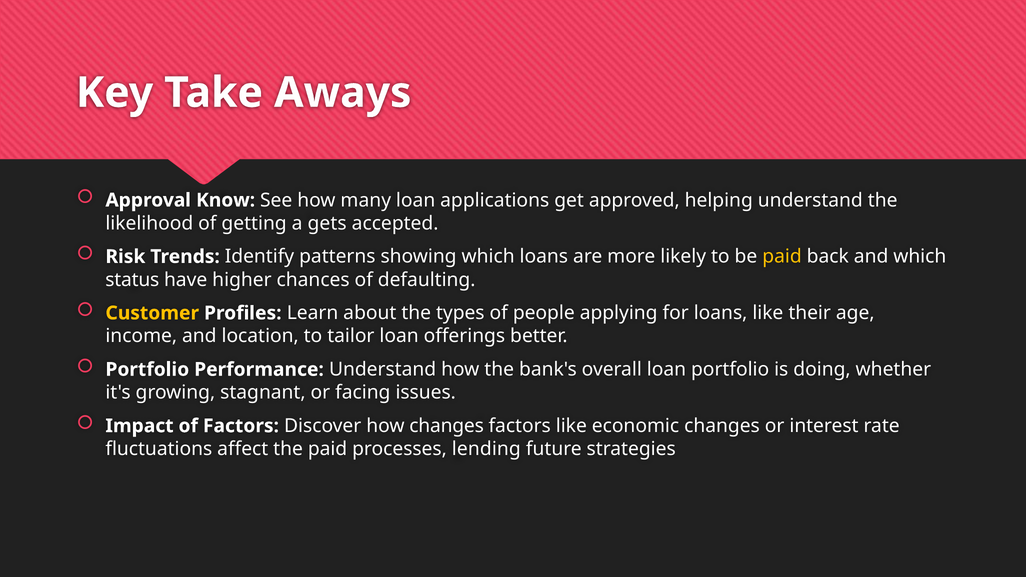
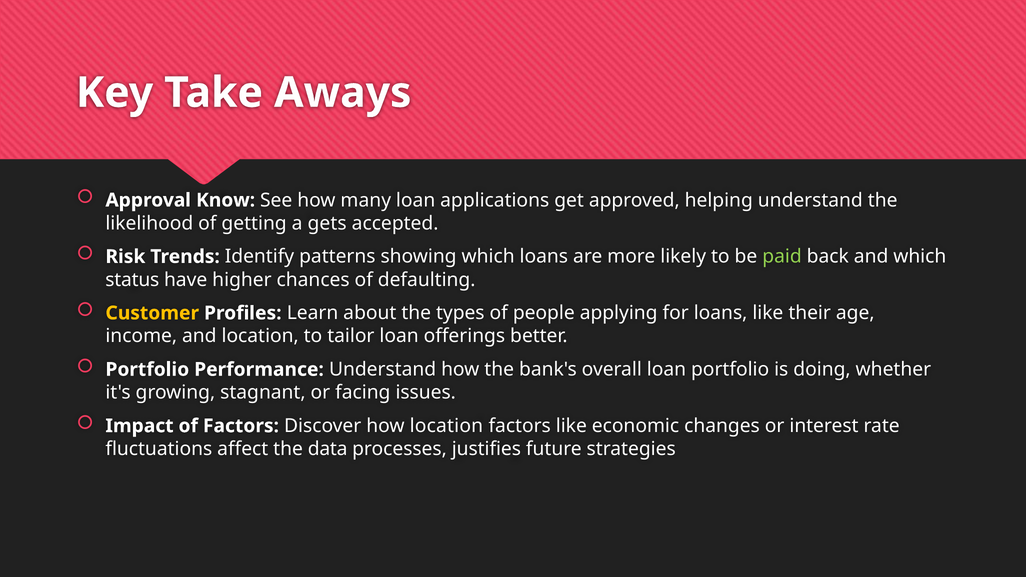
paid at (782, 257) colour: yellow -> light green
how changes: changes -> location
the paid: paid -> data
lending: lending -> justifies
